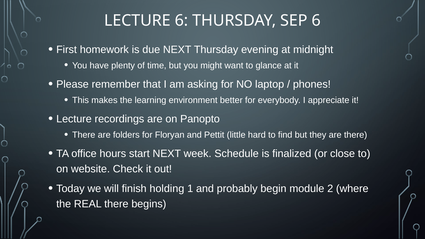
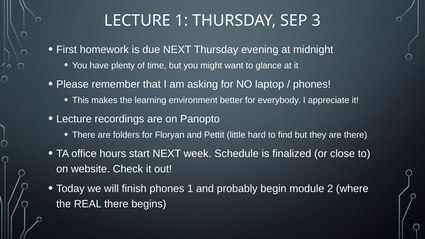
LECTURE 6: 6 -> 1
SEP 6: 6 -> 3
finish holding: holding -> phones
